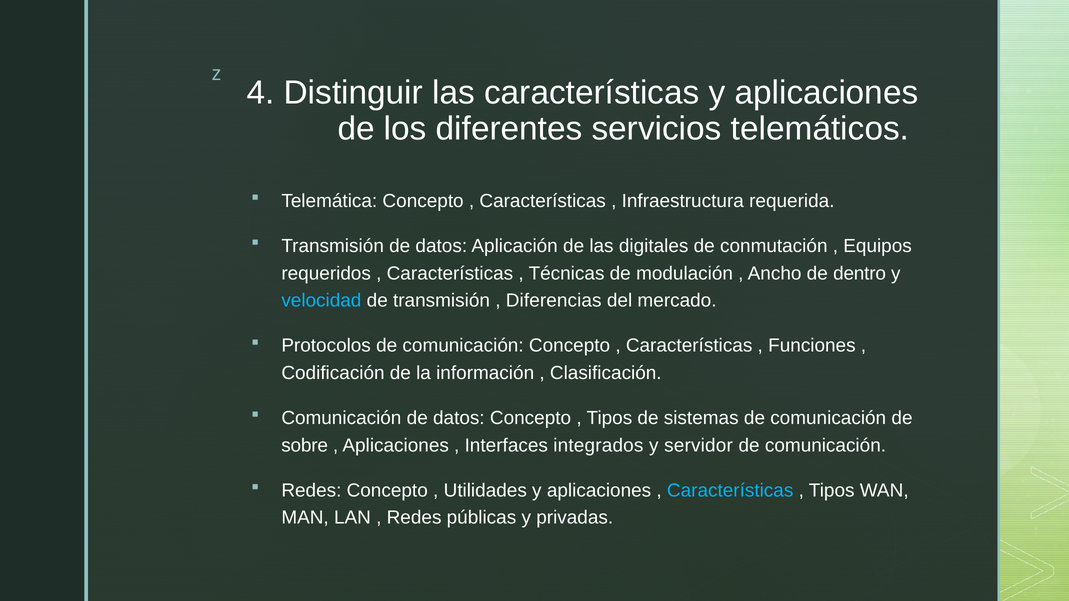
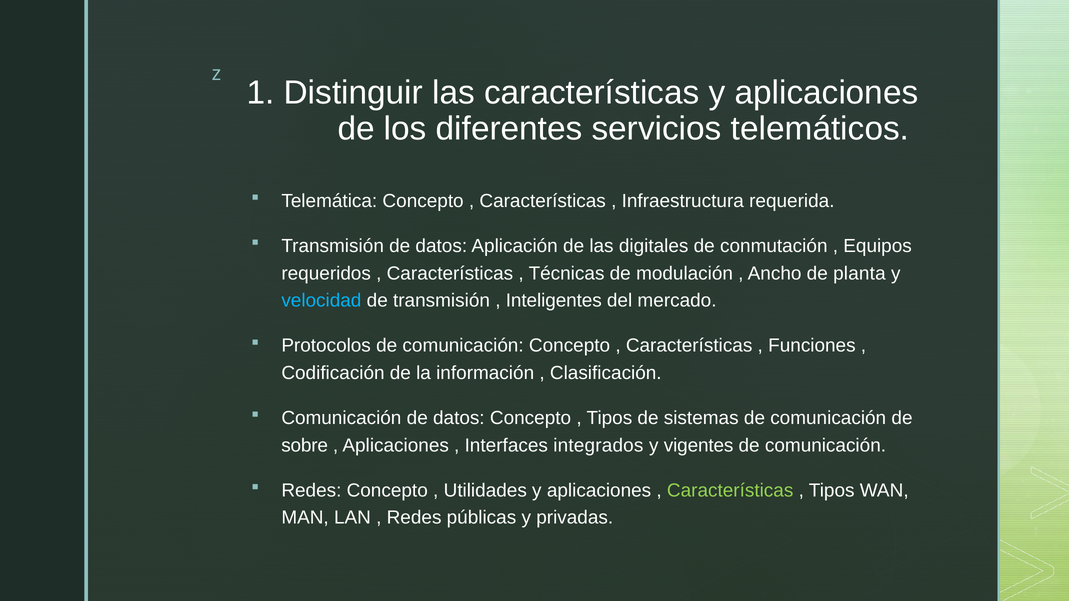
4: 4 -> 1
dentro: dentro -> planta
Diferencias: Diferencias -> Inteligentes
servidor: servidor -> vigentes
Características at (730, 491) colour: light blue -> light green
